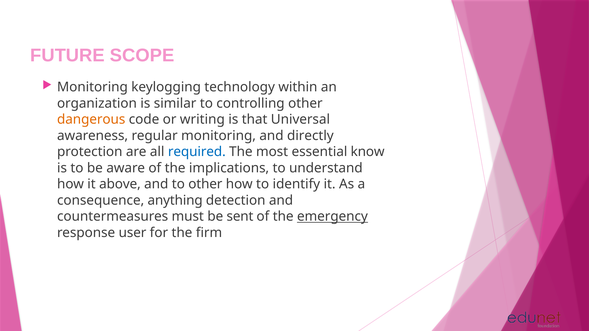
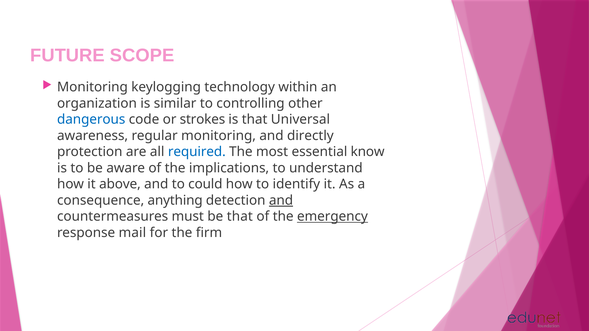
dangerous colour: orange -> blue
writing: writing -> strokes
to other: other -> could
and at (281, 201) underline: none -> present
be sent: sent -> that
user: user -> mail
